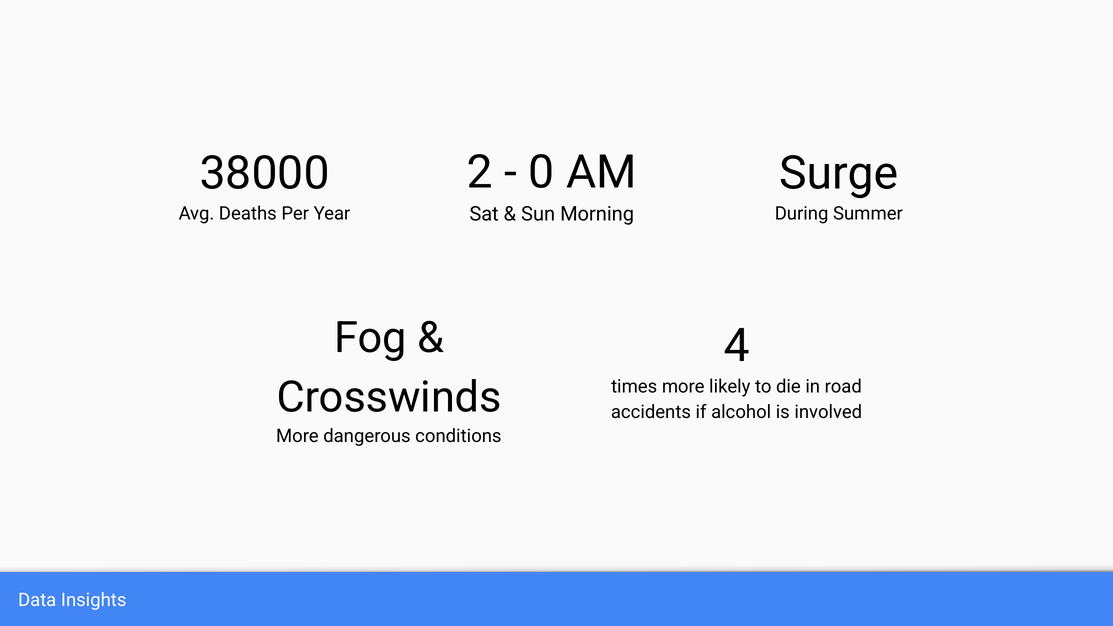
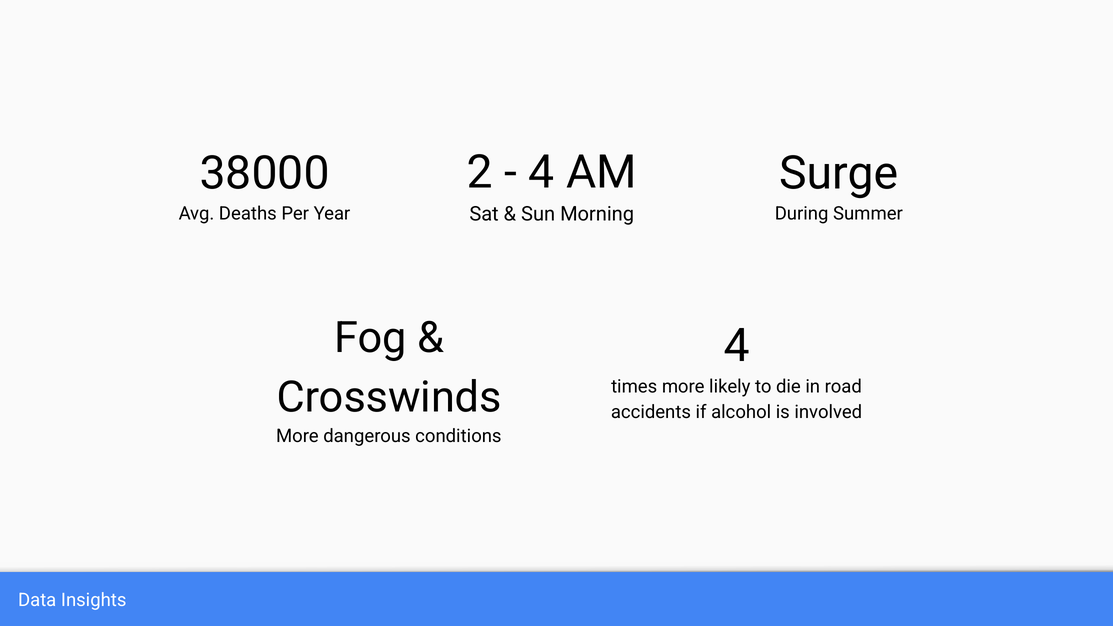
0 at (541, 172): 0 -> 4
